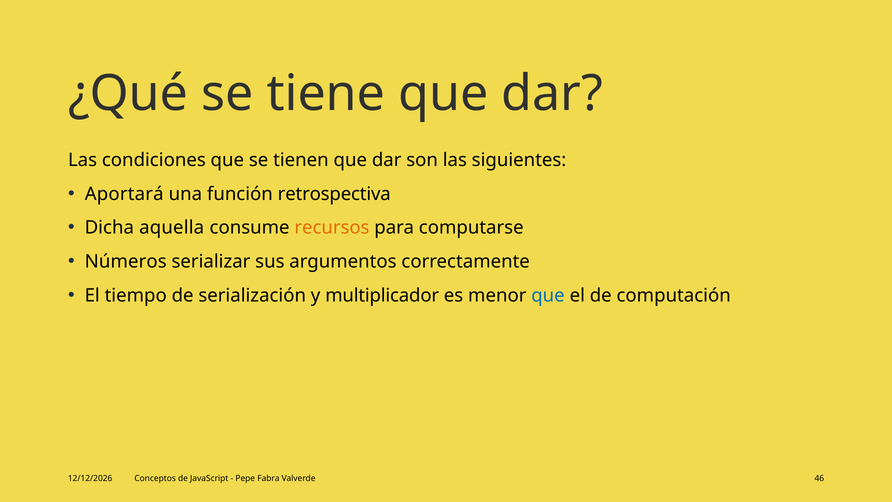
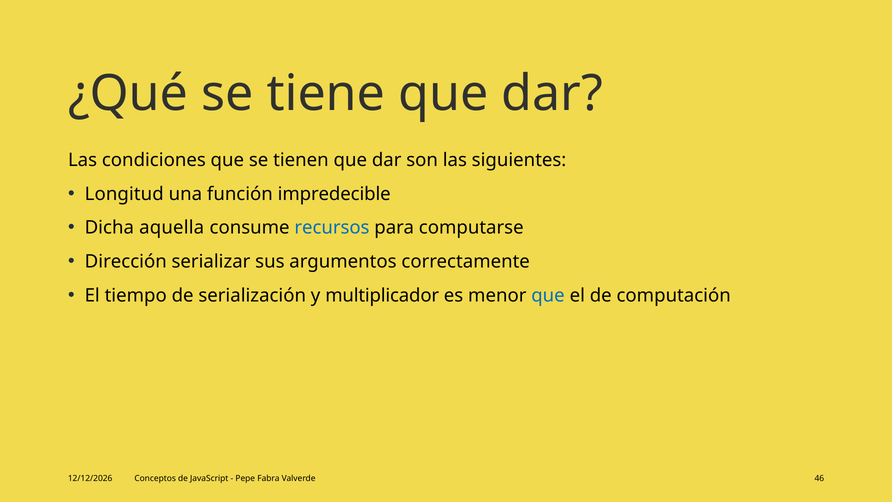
Aportará: Aportará -> Longitud
retrospectiva: retrospectiva -> impredecible
recursos colour: orange -> blue
Números: Números -> Dirección
